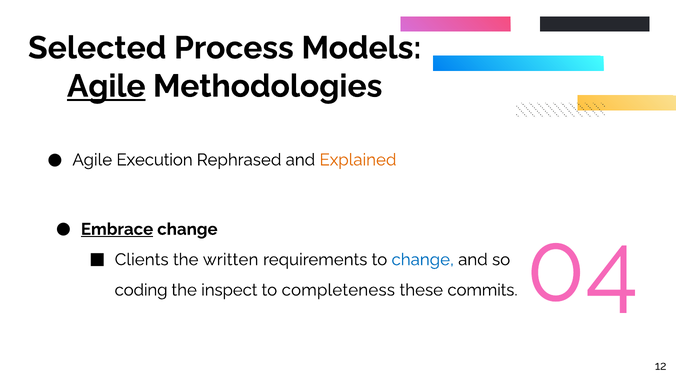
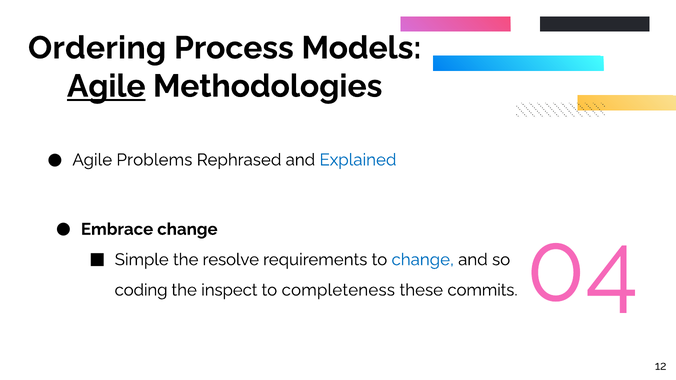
Selected: Selected -> Ordering
Execution: Execution -> Problems
Explained colour: orange -> blue
Embrace underline: present -> none
Clients: Clients -> Simple
written: written -> resolve
